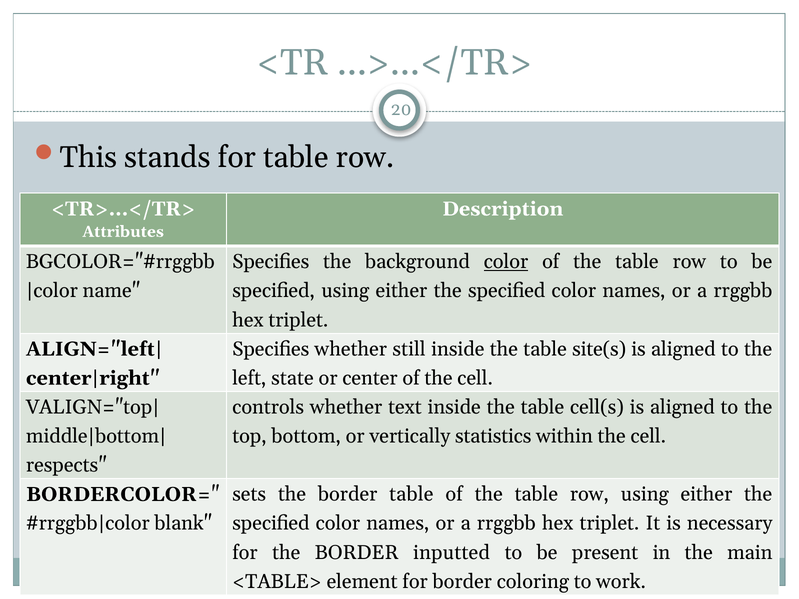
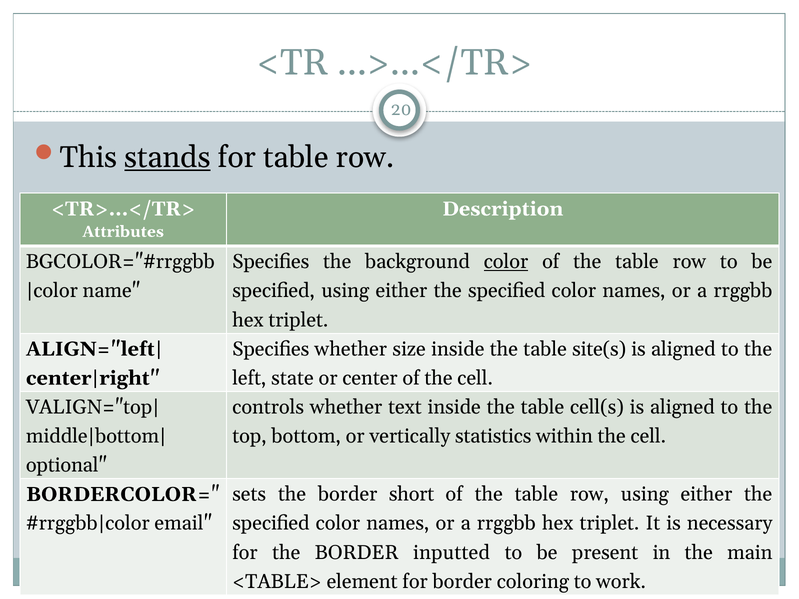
stands underline: none -> present
still: still -> size
respects: respects -> optional
border table: table -> short
blank: blank -> email
